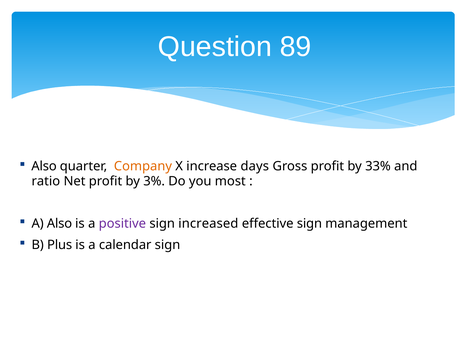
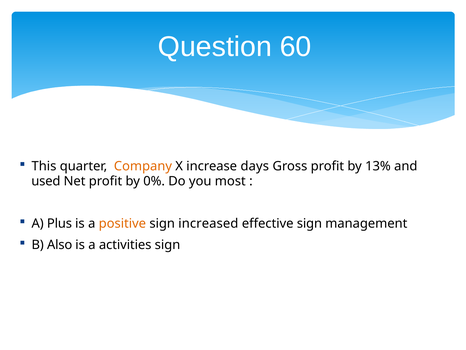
89: 89 -> 60
Also at (44, 166): Also -> This
33%: 33% -> 13%
ratio: ratio -> used
3%: 3% -> 0%
A Also: Also -> Plus
positive colour: purple -> orange
Plus: Plus -> Also
calendar: calendar -> activities
